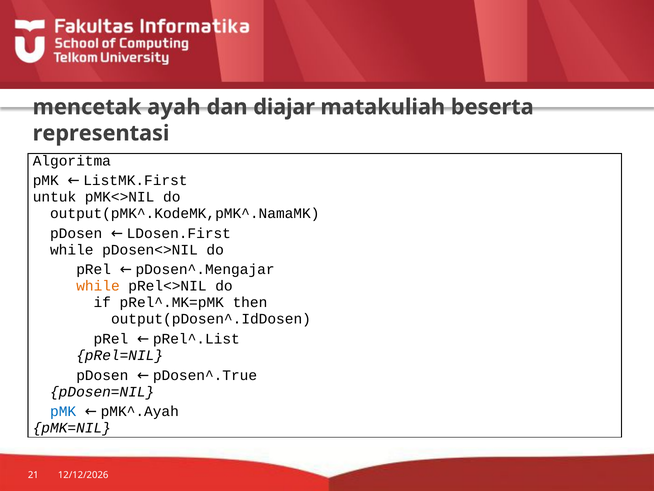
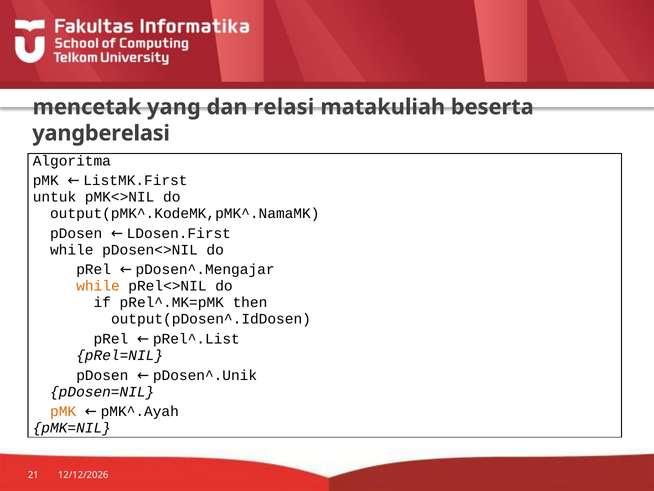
ayah: ayah -> yang
diajar: diajar -> relasi
representasi: representasi -> yangberelasi
pDosen^.True: pDosen^.True -> pDosen^.Unik
pMK at (63, 411) colour: blue -> orange
